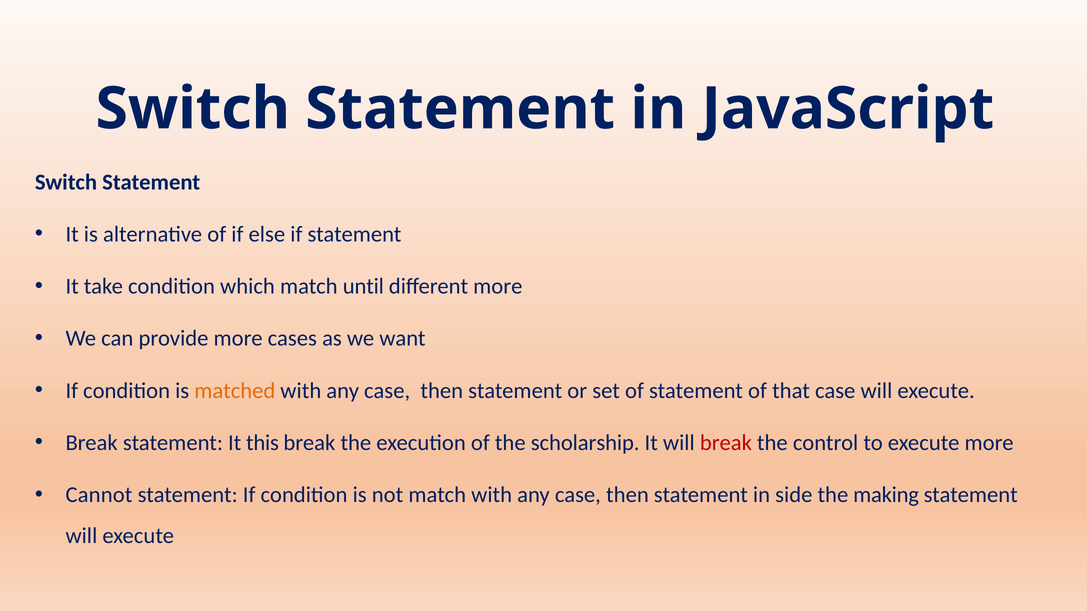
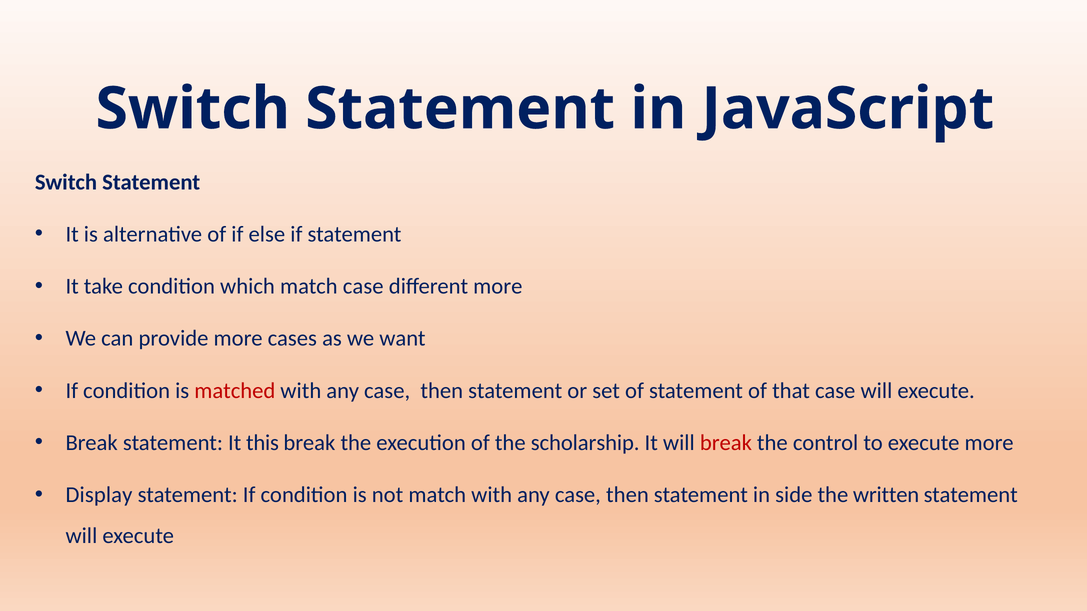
match until: until -> case
matched colour: orange -> red
Cannot: Cannot -> Display
making: making -> written
